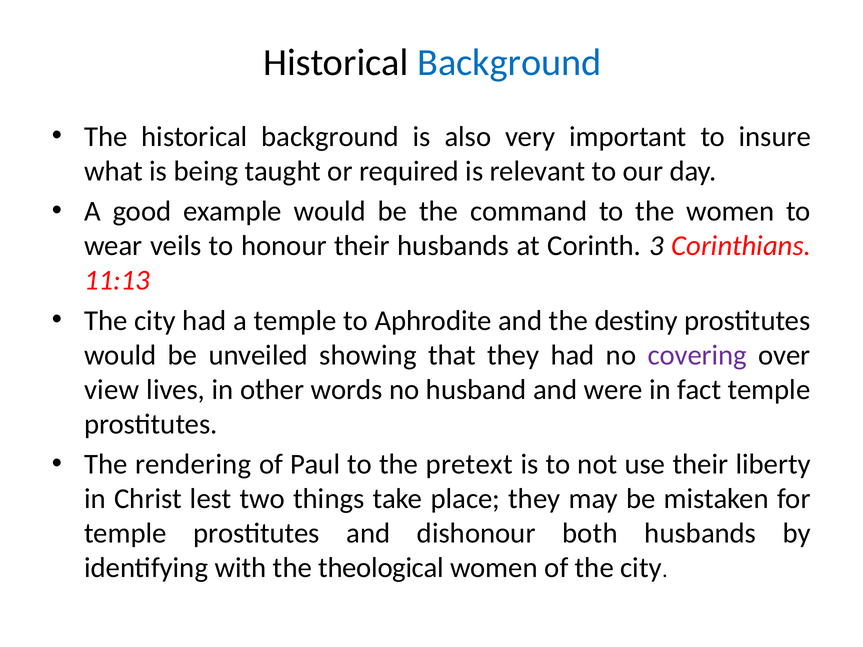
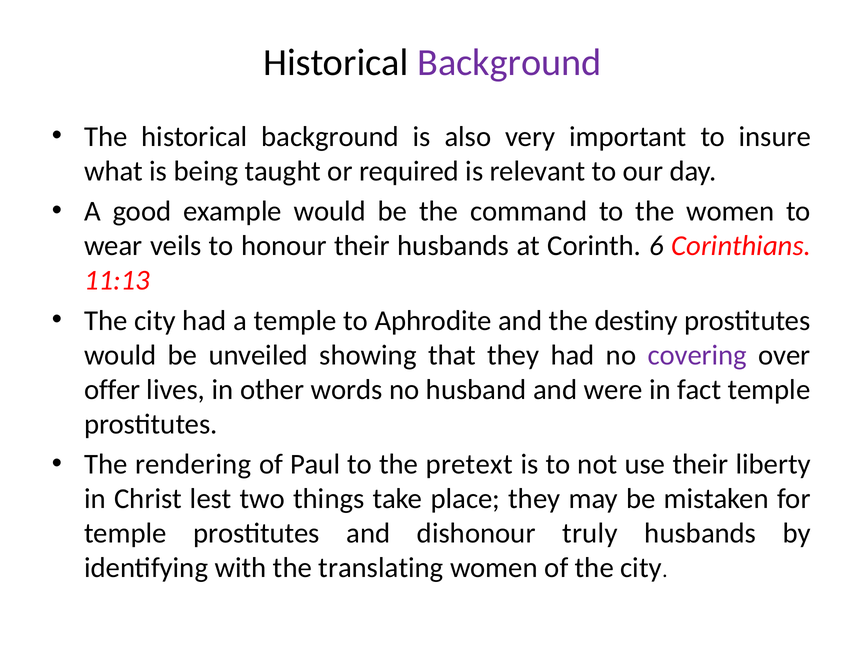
Background at (509, 63) colour: blue -> purple
3: 3 -> 6
view: view -> offer
both: both -> truly
theological: theological -> translating
